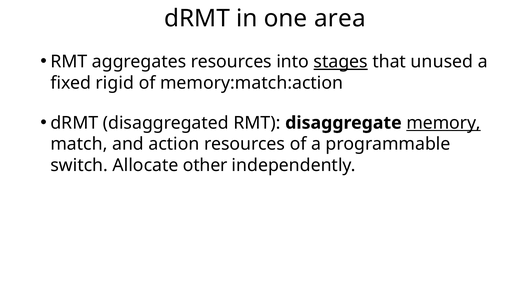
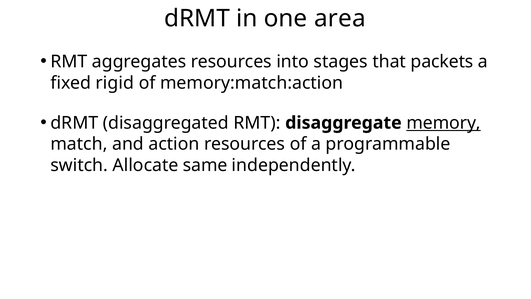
stages underline: present -> none
unused: unused -> packets
other: other -> same
